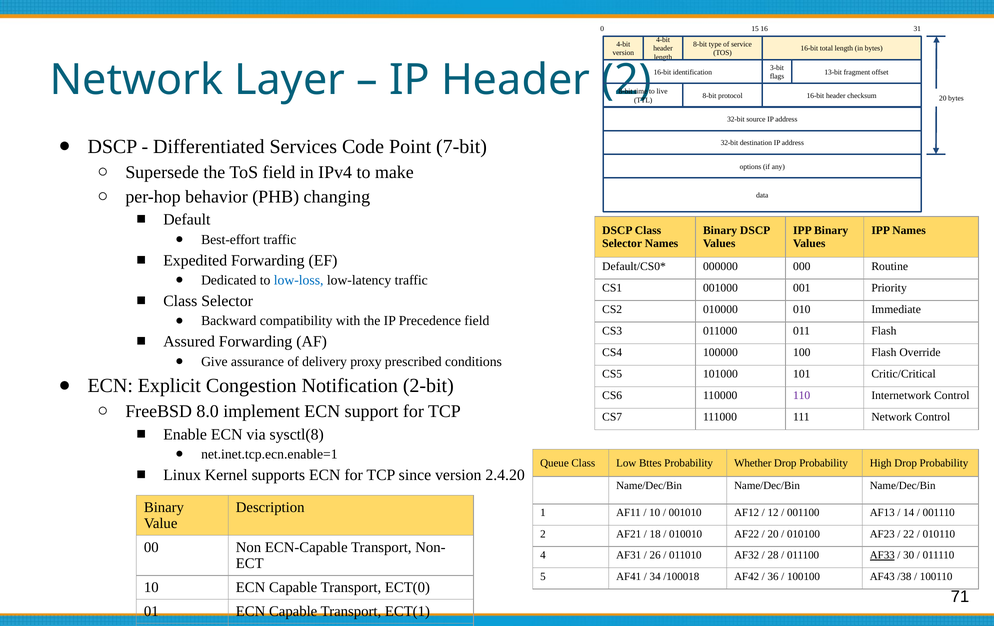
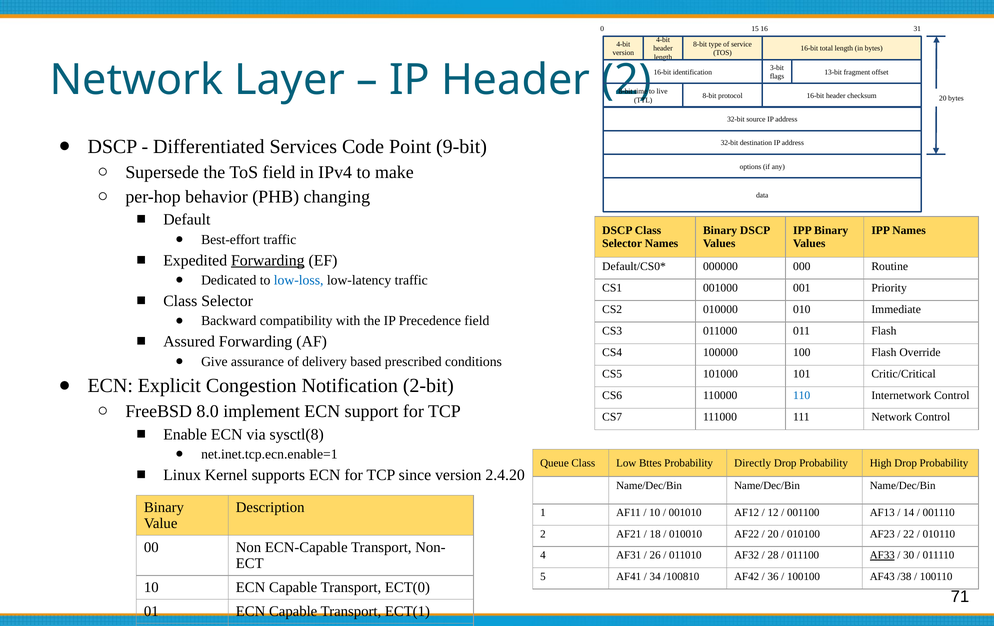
7-bit: 7-bit -> 9-bit
Forwarding at (268, 260) underline: none -> present
proxy: proxy -> based
110 colour: purple -> blue
Whether: Whether -> Directly
/100018: /100018 -> /100810
